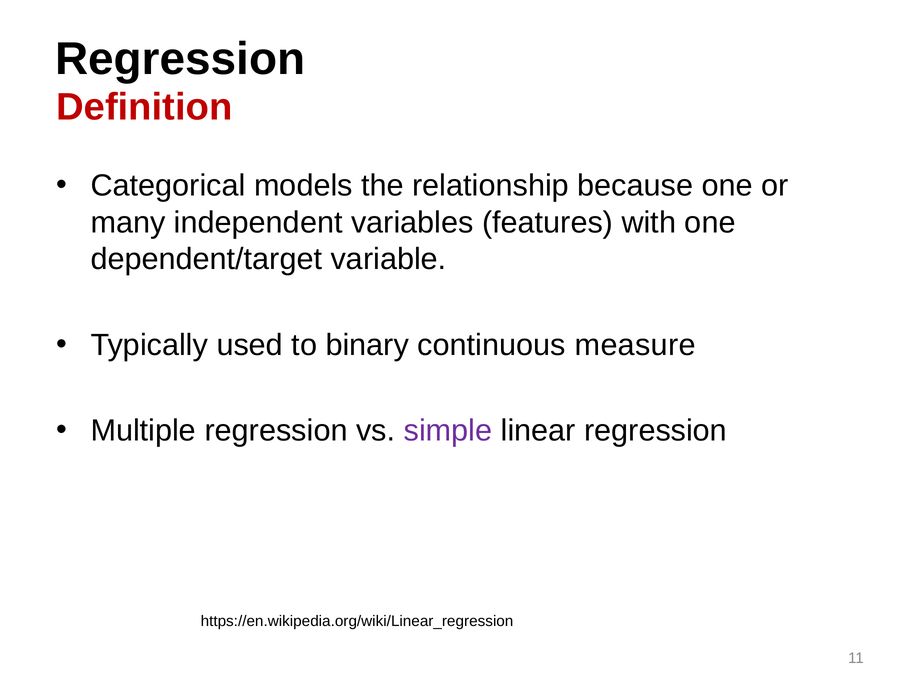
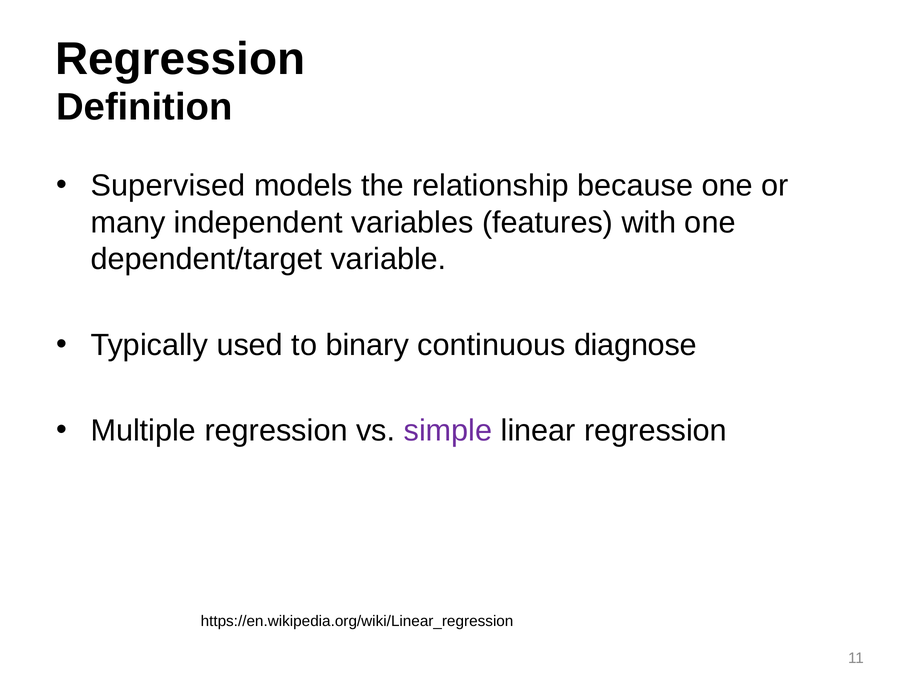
Definition colour: red -> black
Categorical: Categorical -> Supervised
measure: measure -> diagnose
